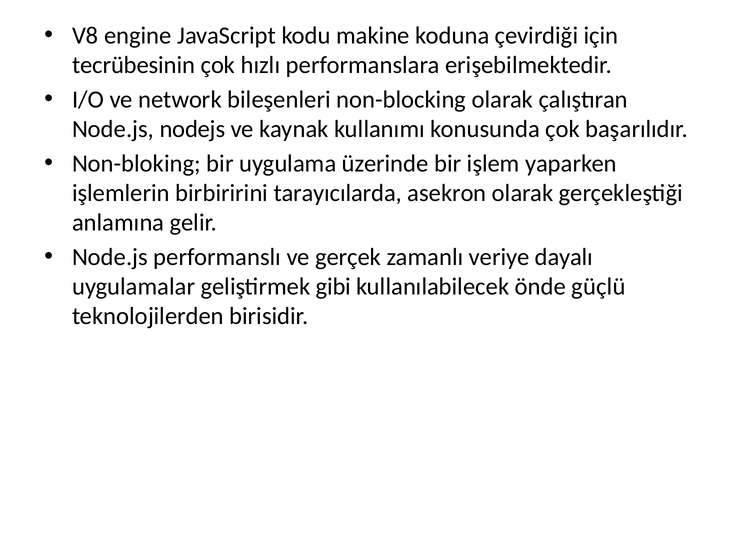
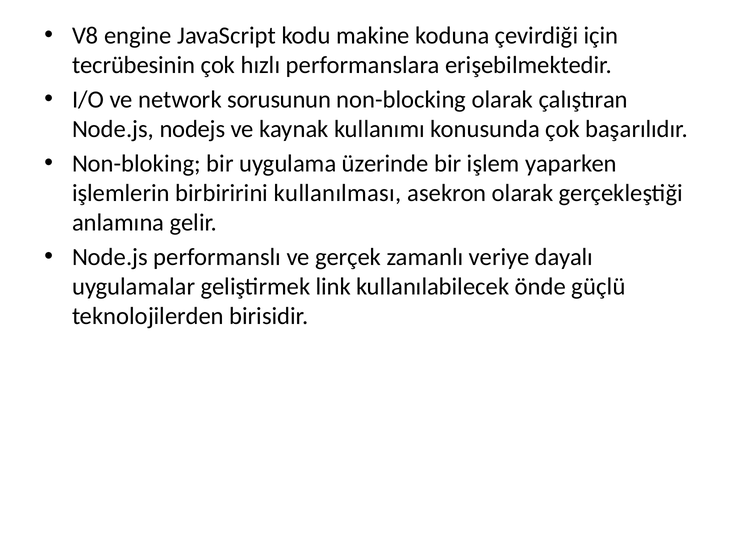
bileşenleri: bileşenleri -> sorusunun
tarayıcılarda: tarayıcılarda -> kullanılması
gibi: gibi -> link
